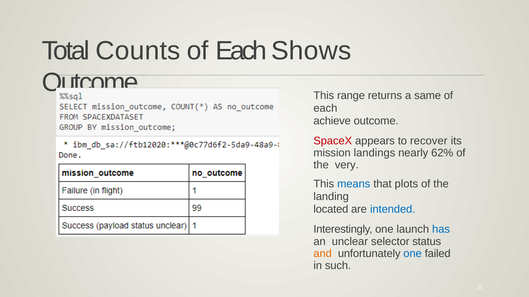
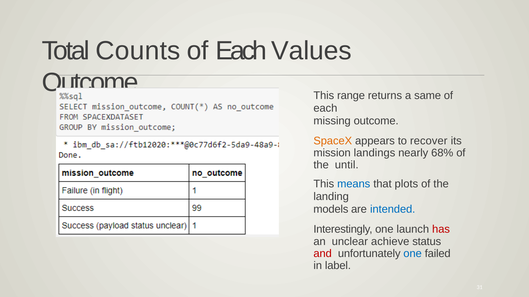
Shows: Shows -> Values
achieve: achieve -> missing
SpaceX colour: red -> orange
62%: 62% -> 68%
very: very -> until
located: located -> models
has colour: blue -> red
selector: selector -> achieve
and colour: orange -> red
such: such -> label
